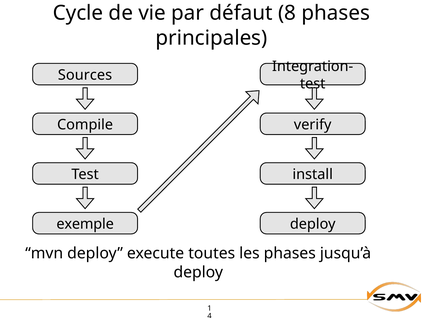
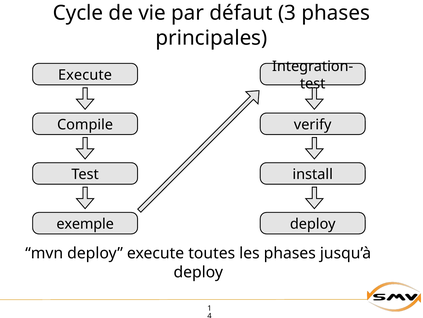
8: 8 -> 3
Sources at (85, 75): Sources -> Execute
